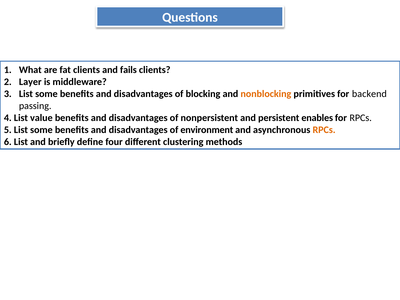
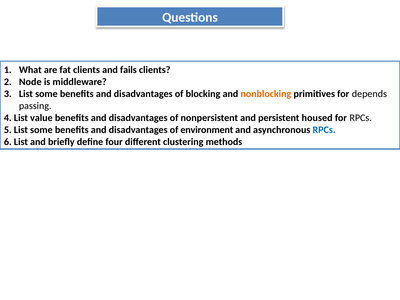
Layer: Layer -> Node
backend: backend -> depends
enables: enables -> housed
RPCs at (324, 130) colour: orange -> blue
